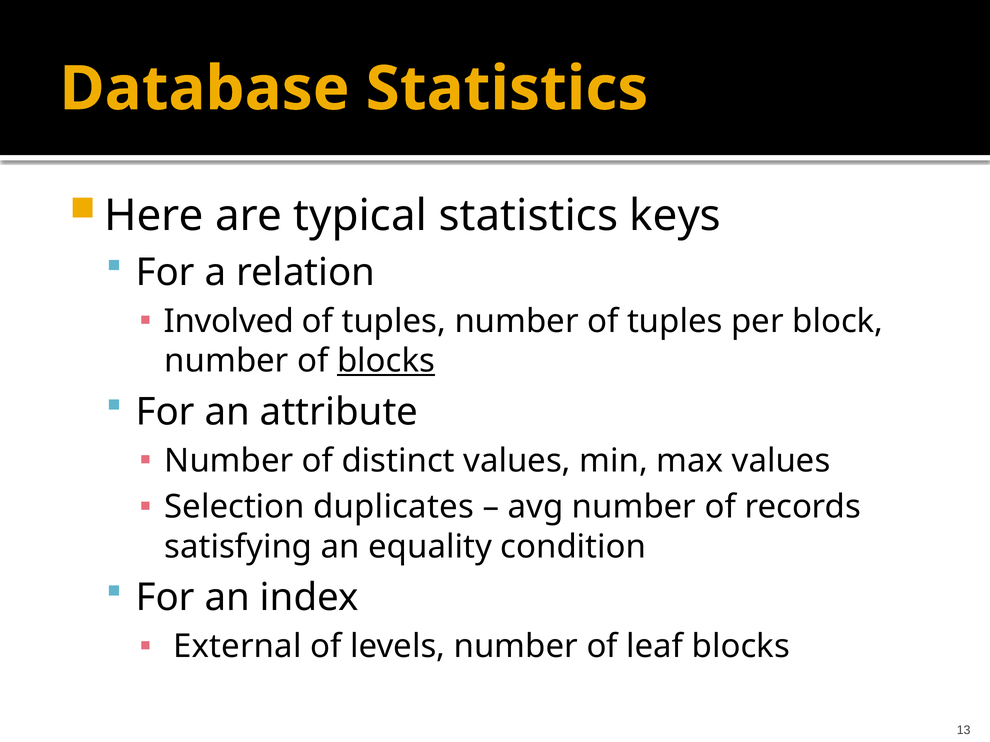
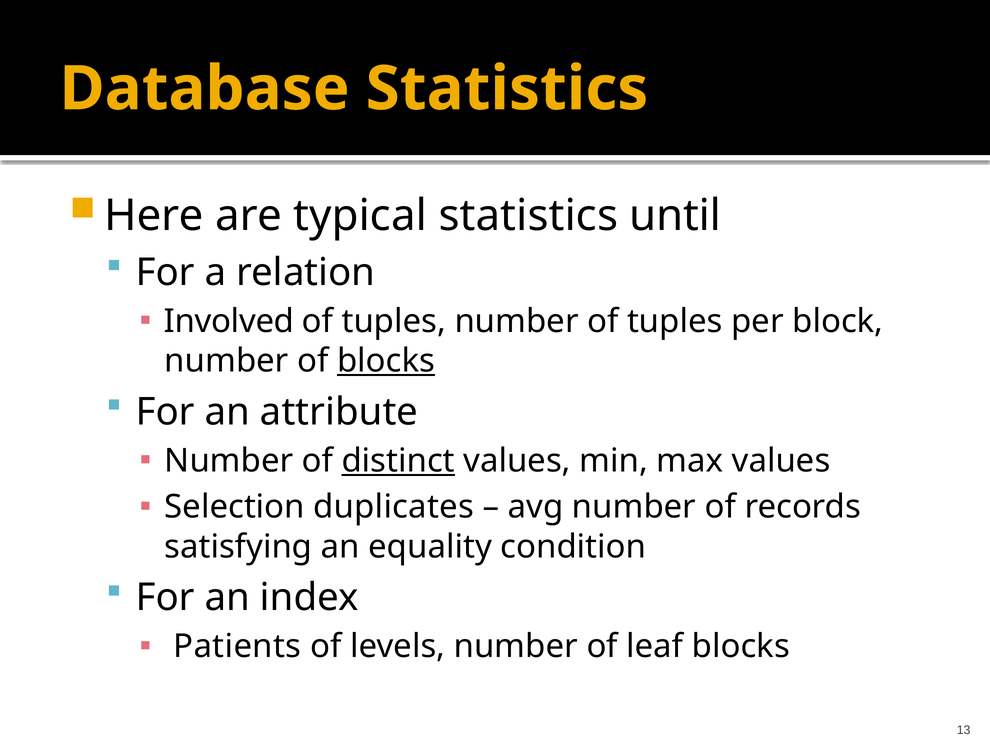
keys: keys -> until
distinct underline: none -> present
External: External -> Patients
